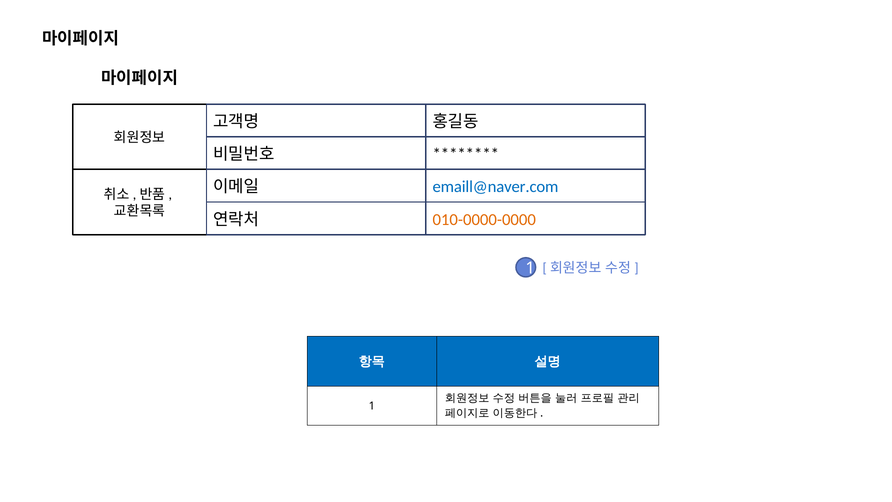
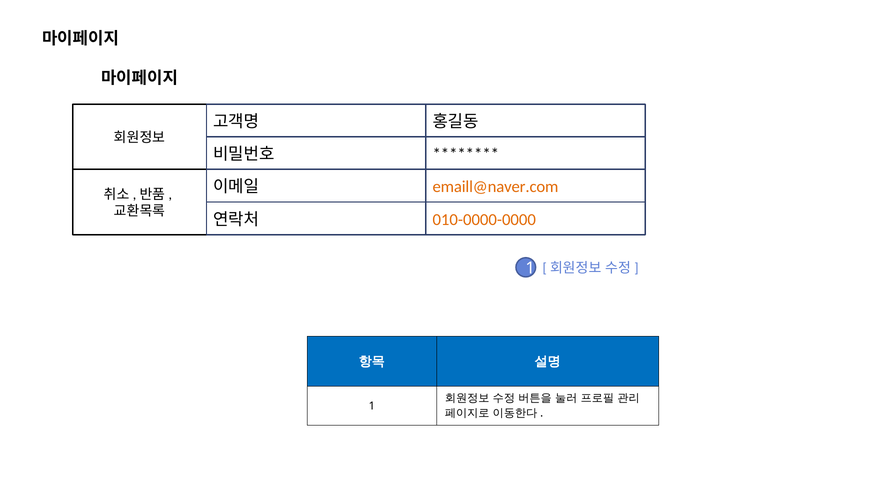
emaill@naver.com colour: blue -> orange
